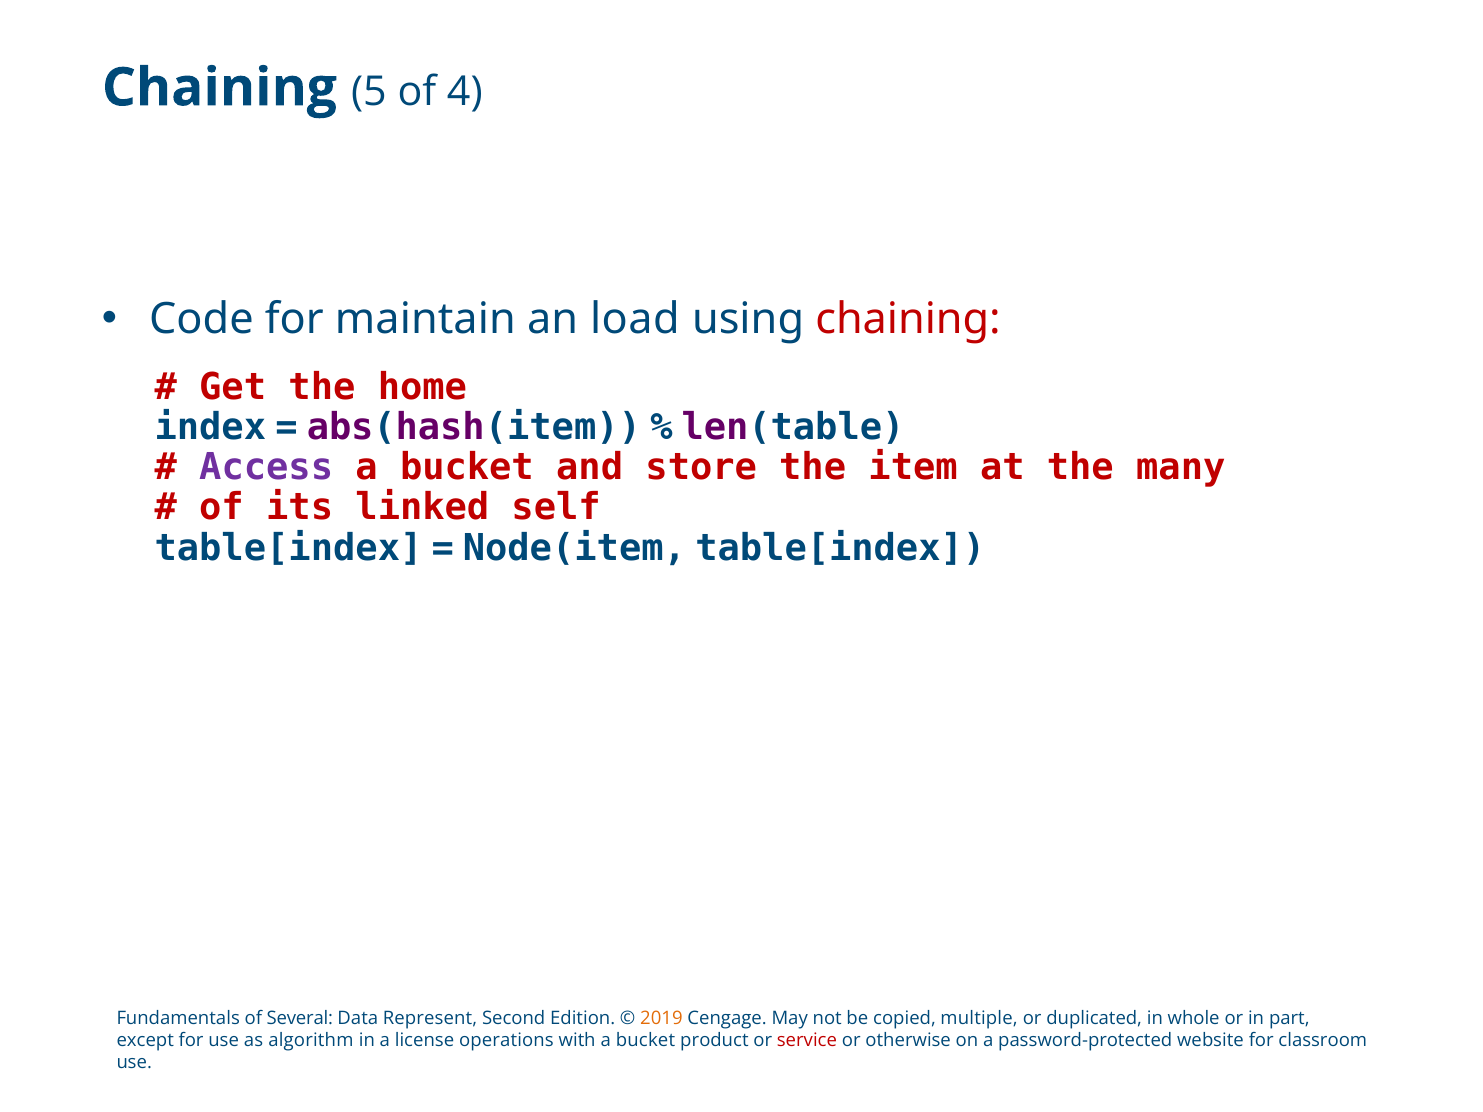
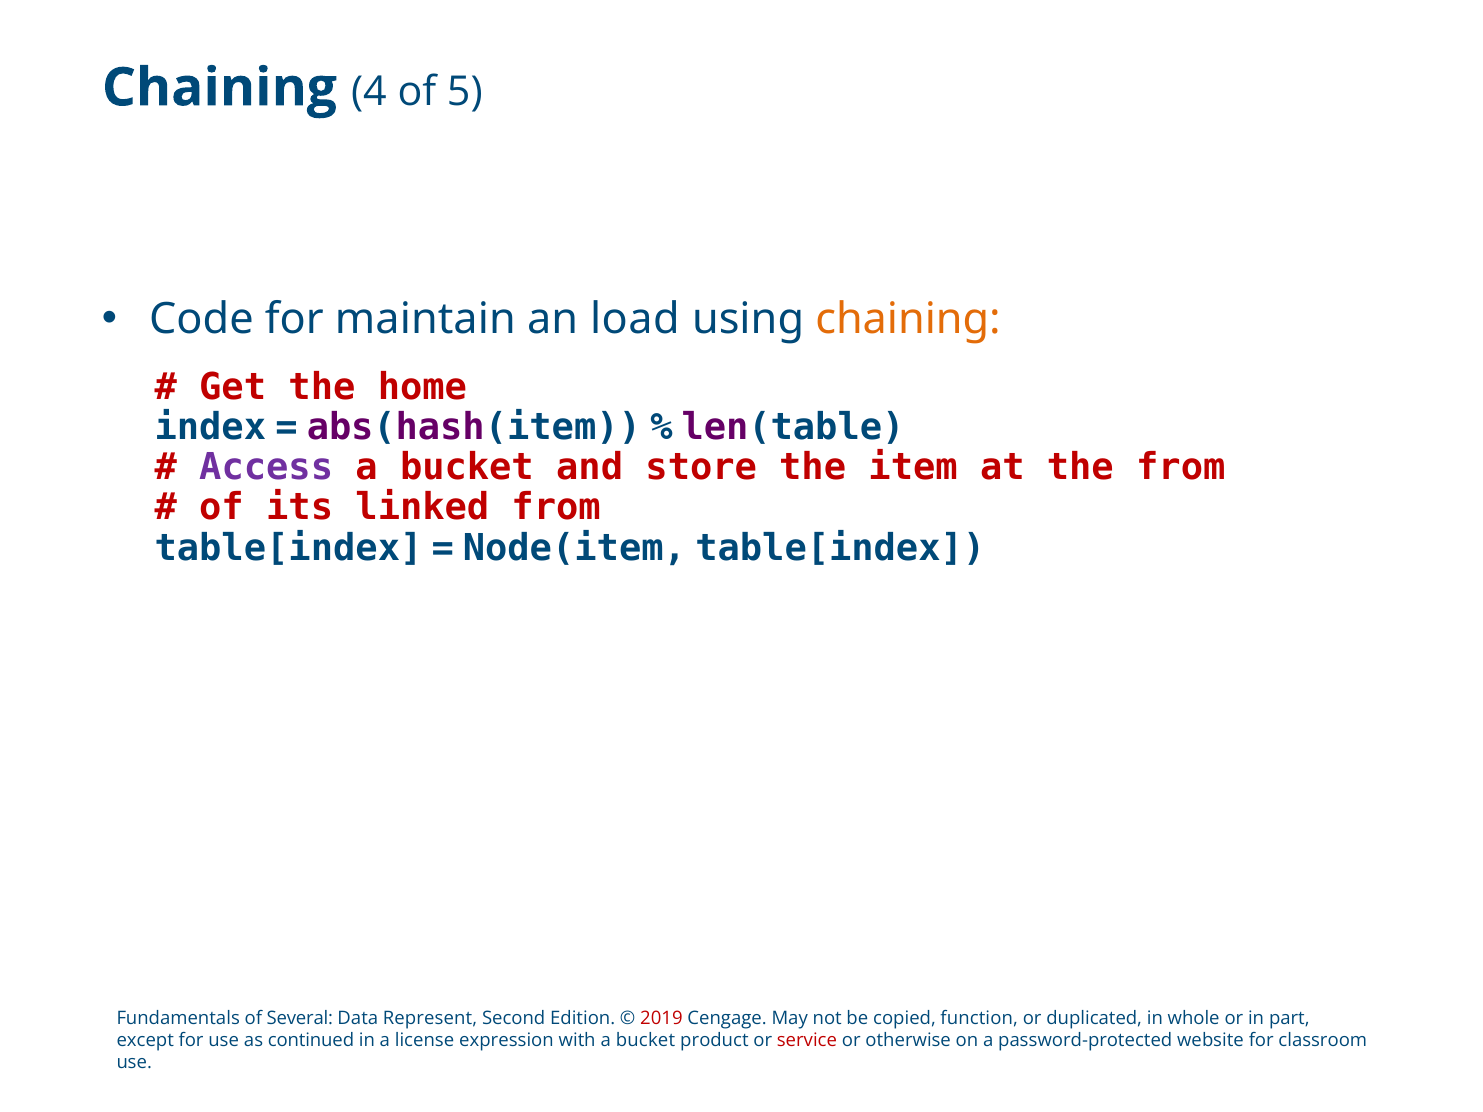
5: 5 -> 4
4: 4 -> 5
chaining at (908, 319) colour: red -> orange
the many: many -> from
linked self: self -> from
2019 colour: orange -> red
multiple: multiple -> function
algorithm: algorithm -> continued
operations: operations -> expression
